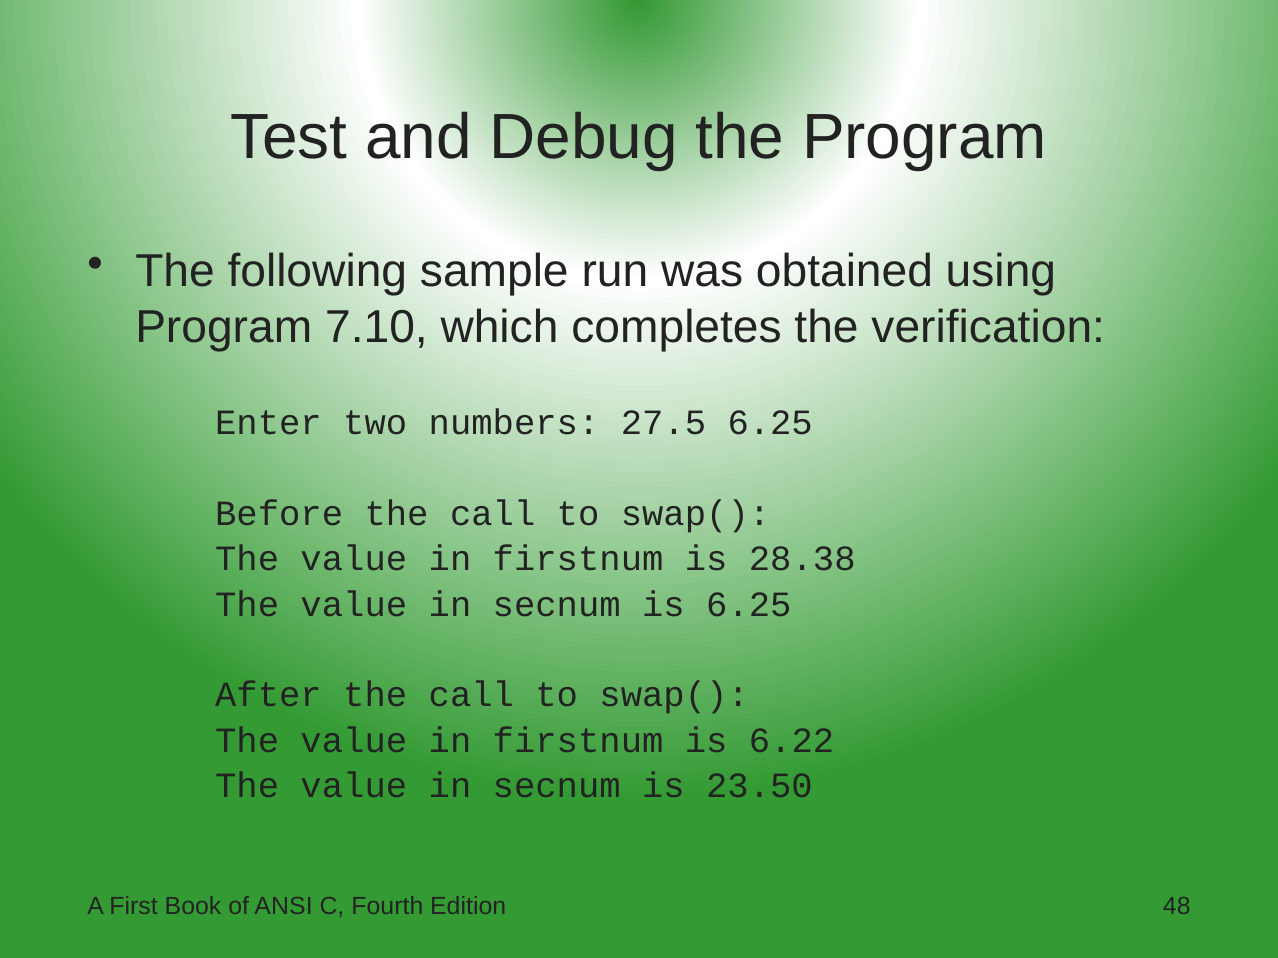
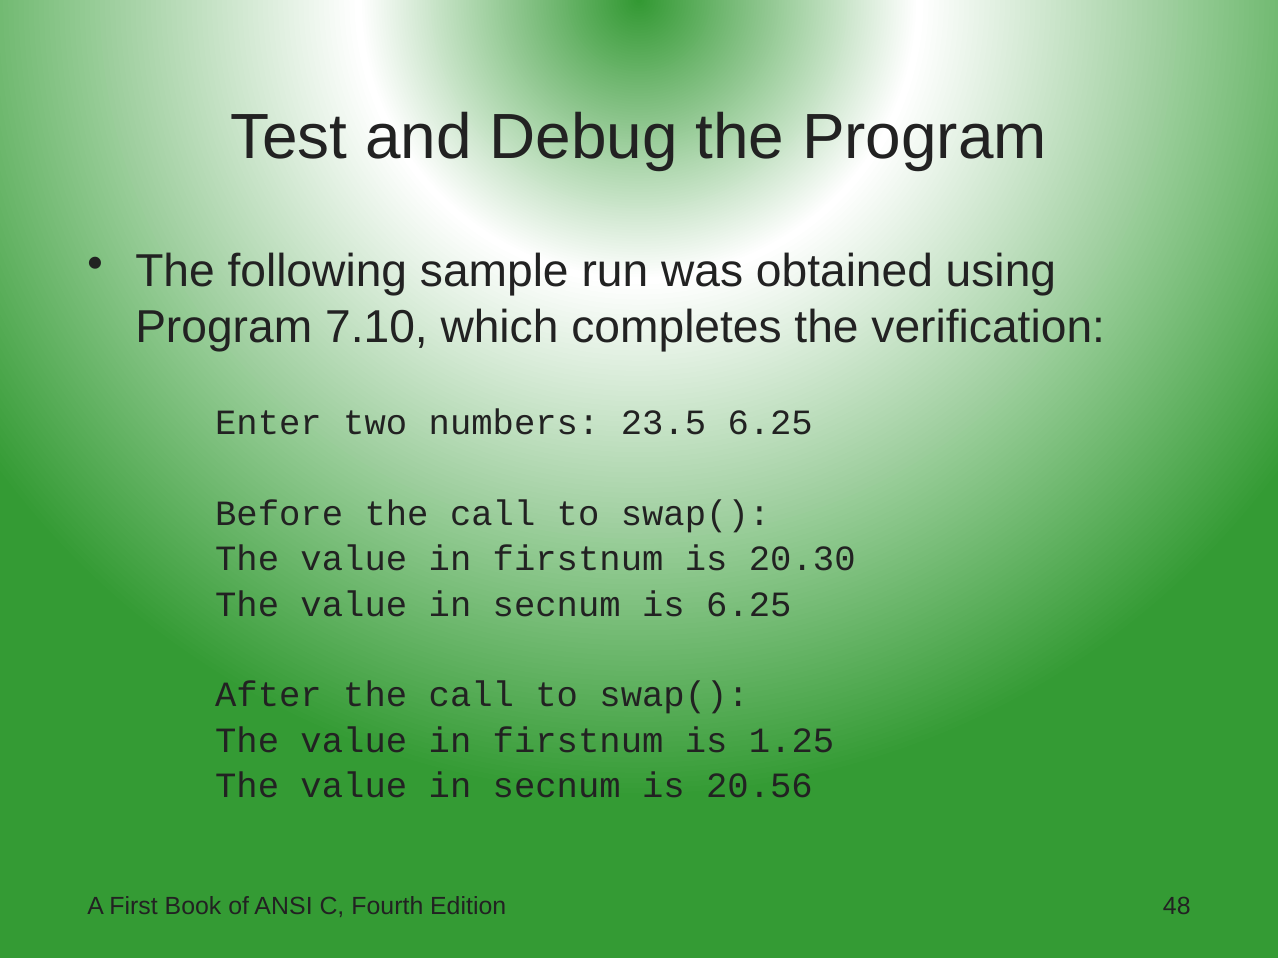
27.5: 27.5 -> 23.5
28.38: 28.38 -> 20.30
6.22: 6.22 -> 1.25
23.50: 23.50 -> 20.56
